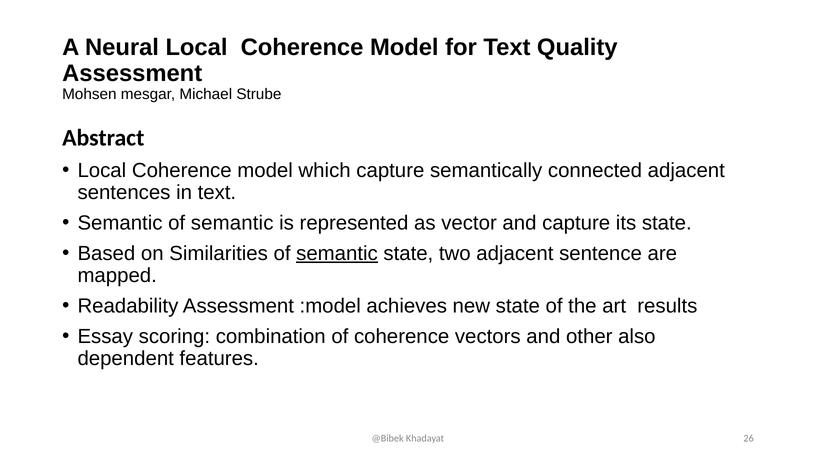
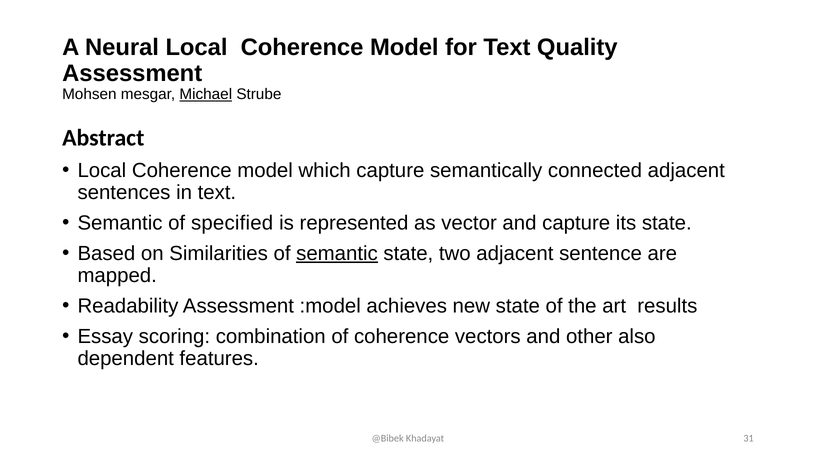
Michael underline: none -> present
Semantic of semantic: semantic -> specified
26: 26 -> 31
